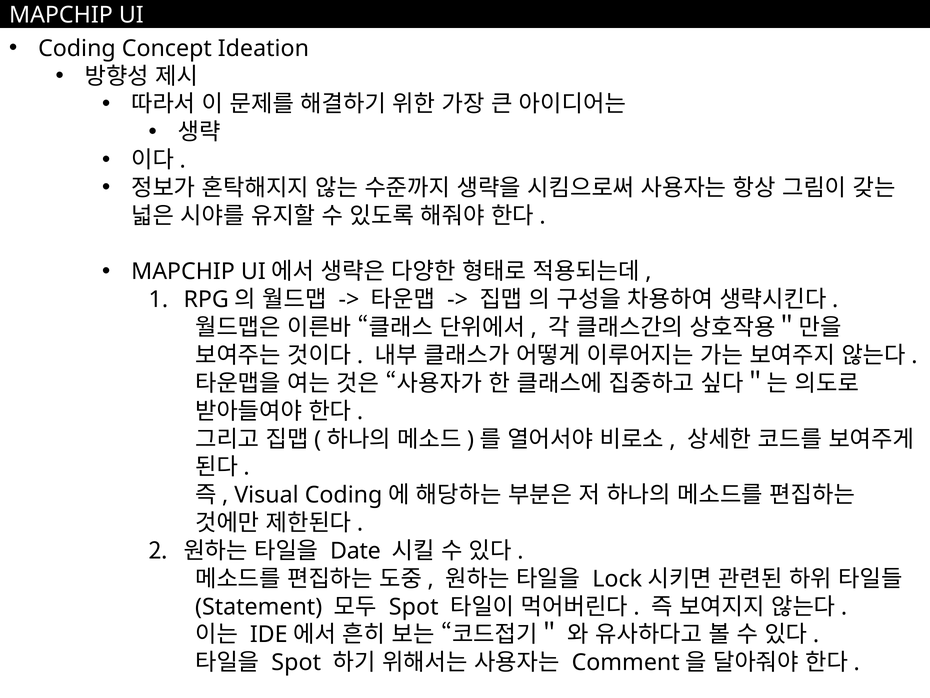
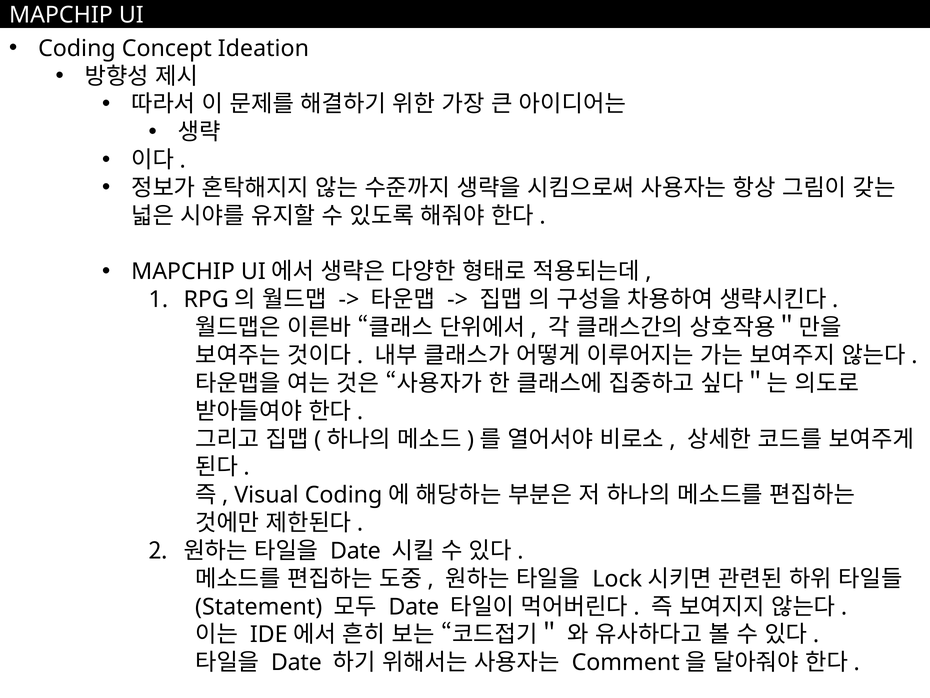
Spot at (414, 606): Spot -> Date
Spot at (296, 662): Spot -> Date
